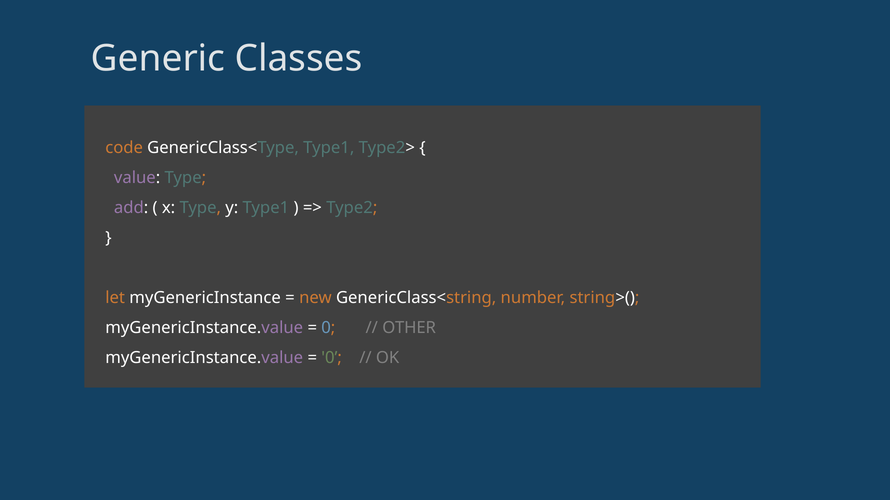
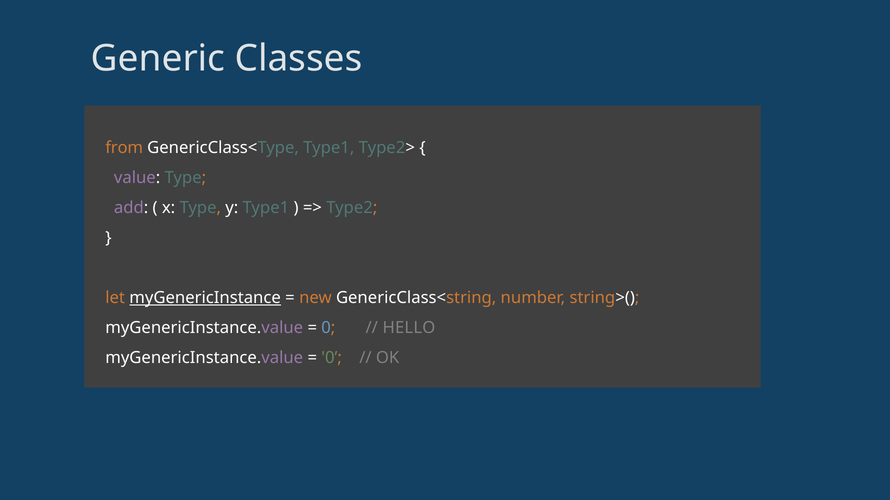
code: code -> from
myGenericInstance underline: none -> present
OTHER: OTHER -> HELLO
